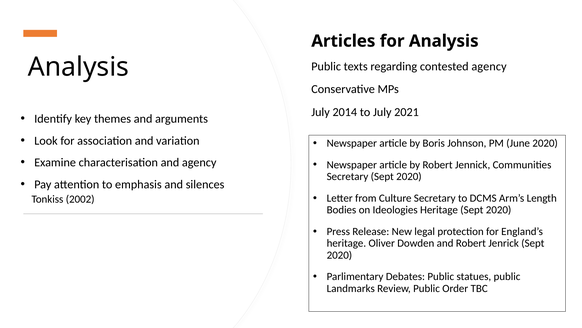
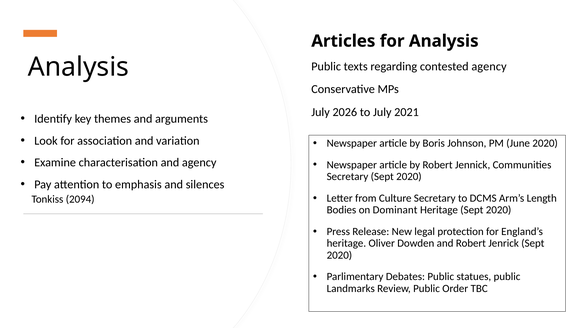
2014: 2014 -> 2026
2002: 2002 -> 2094
Ideologies: Ideologies -> Dominant
